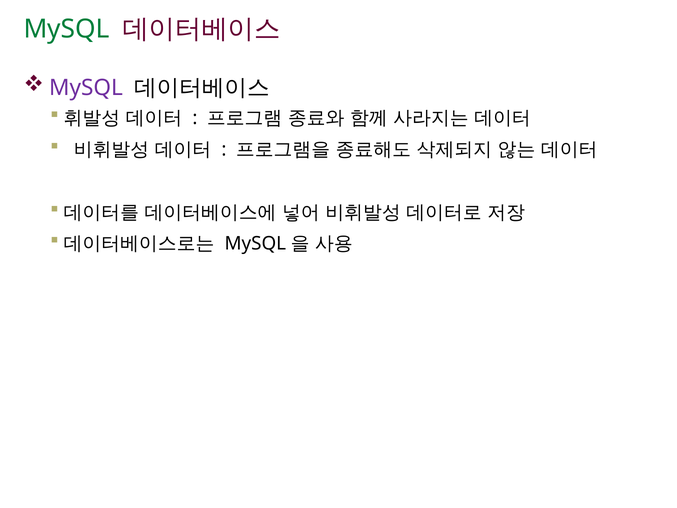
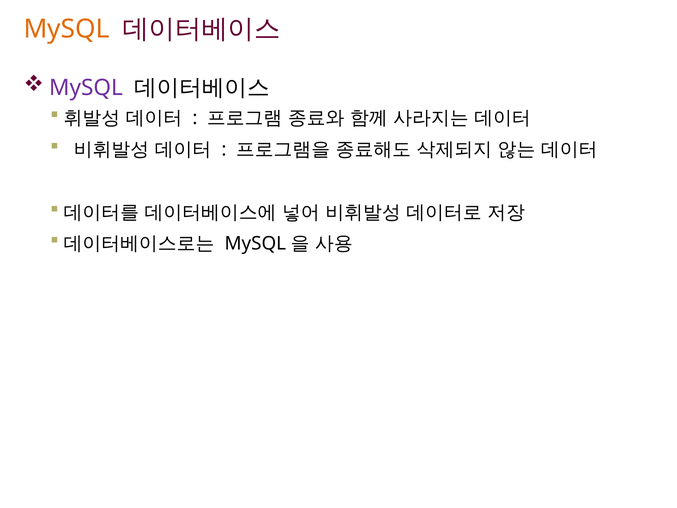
MySQL at (67, 29) colour: green -> orange
